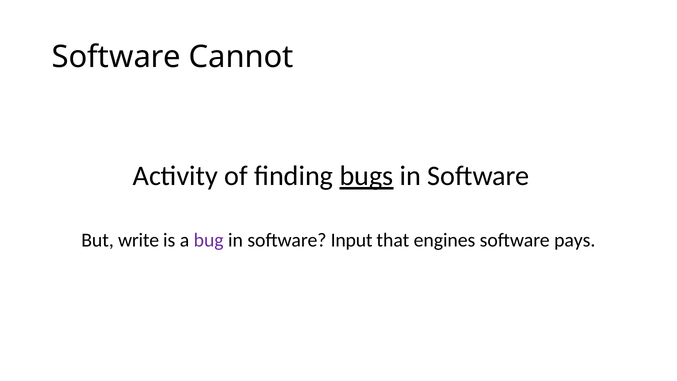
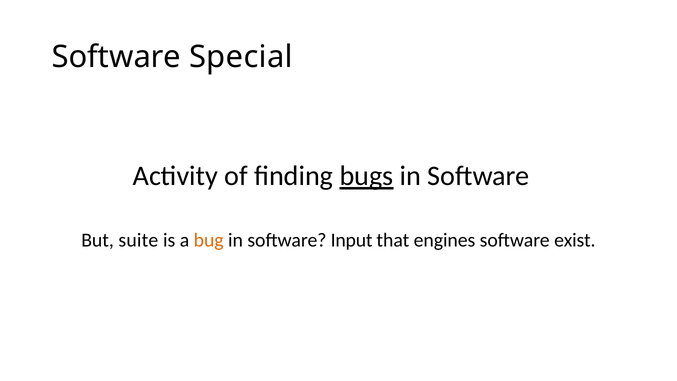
Cannot: Cannot -> Special
write: write -> suite
bug colour: purple -> orange
pays: pays -> exist
